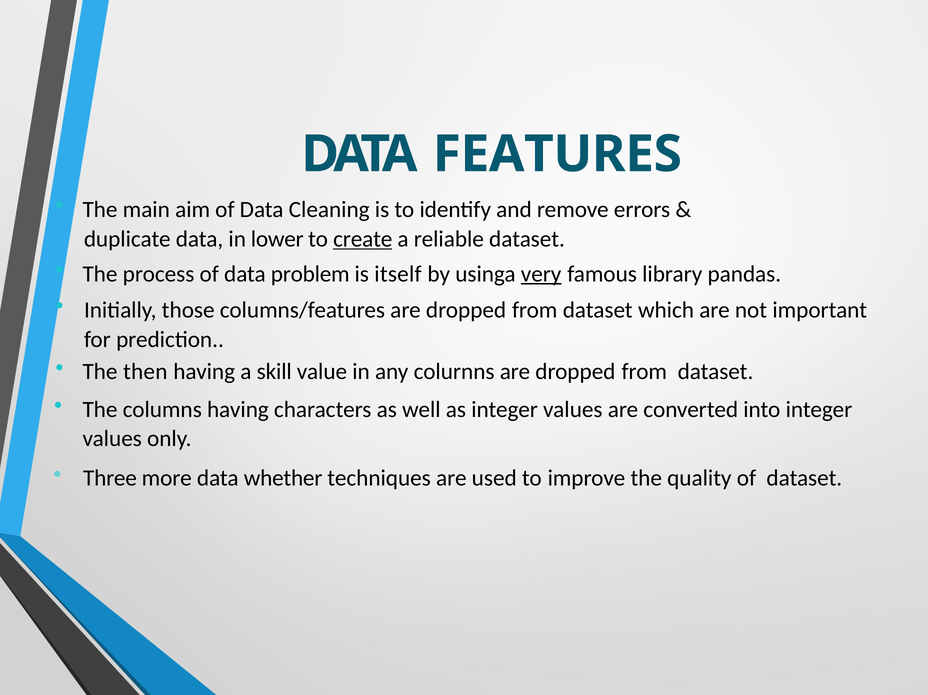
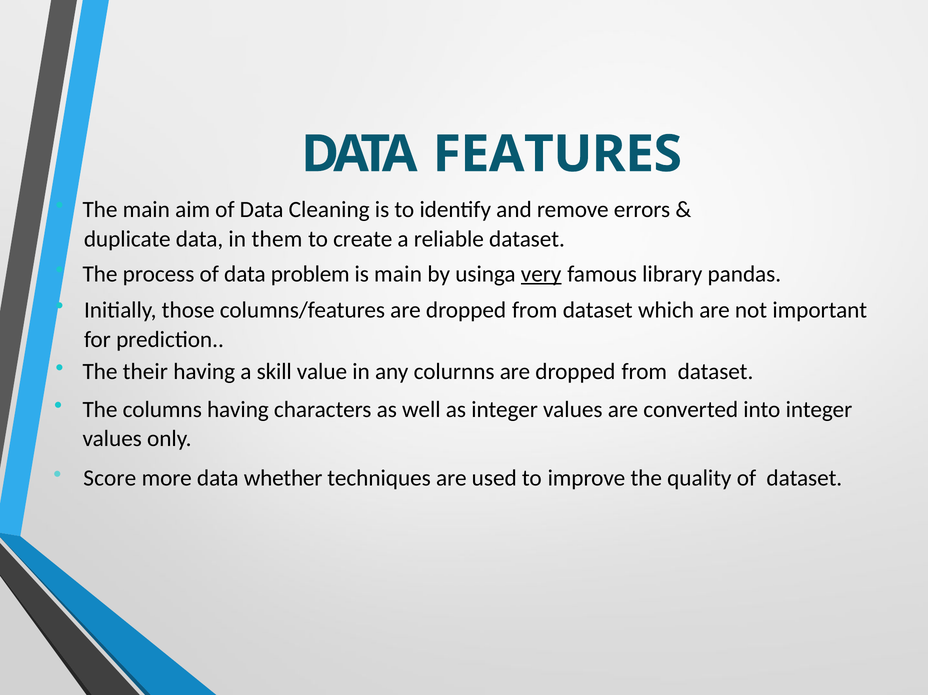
lower: lower -> them
create underline: present -> none
is itself: itself -> main
then: then -> their
Three: Three -> Score
